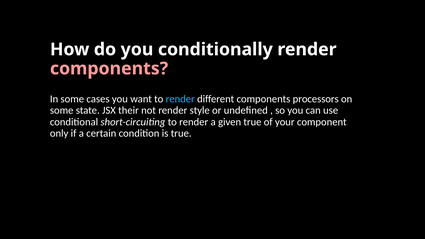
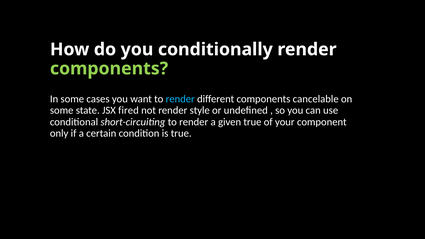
components at (109, 69) colour: pink -> light green
processors: processors -> cancelable
their: their -> fired
